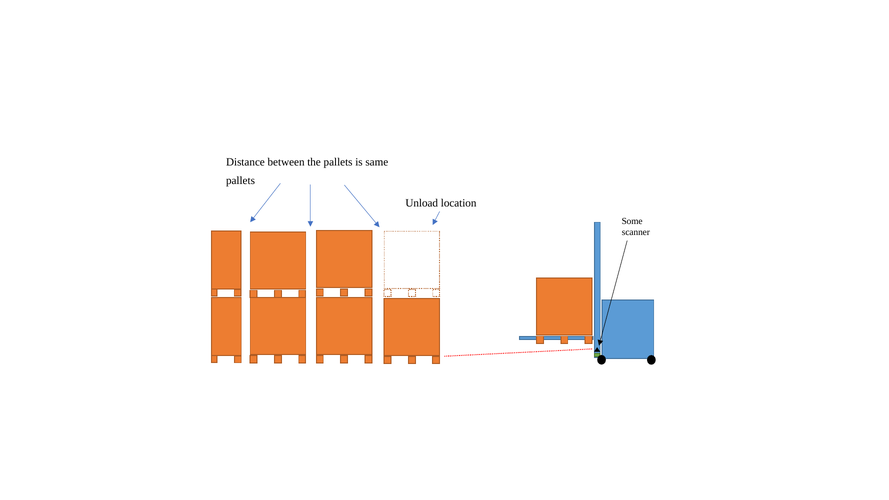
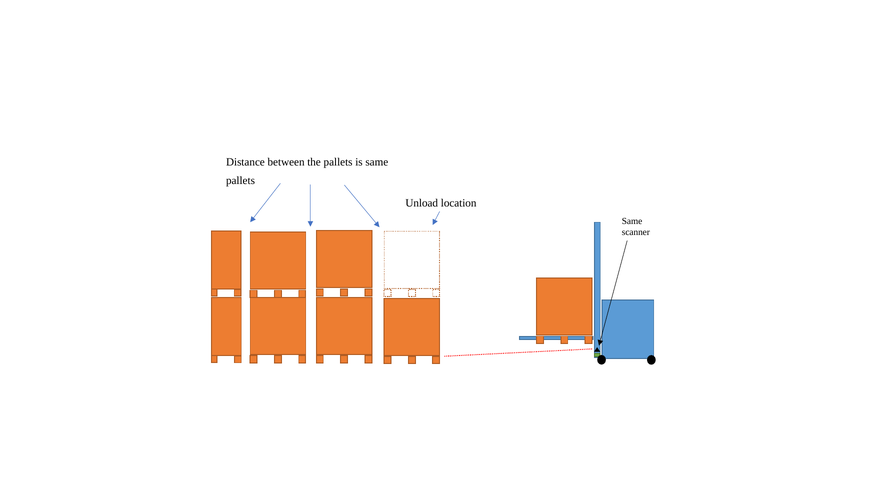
Some at (632, 221): Some -> Same
